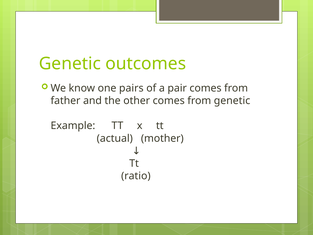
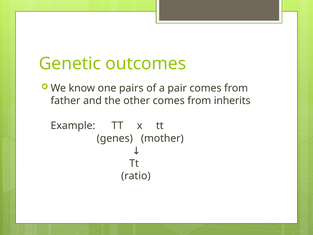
from genetic: genetic -> inherits
actual: actual -> genes
